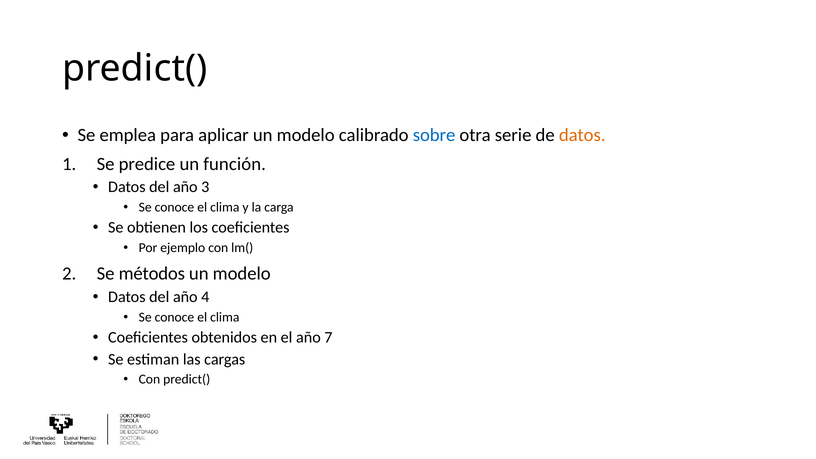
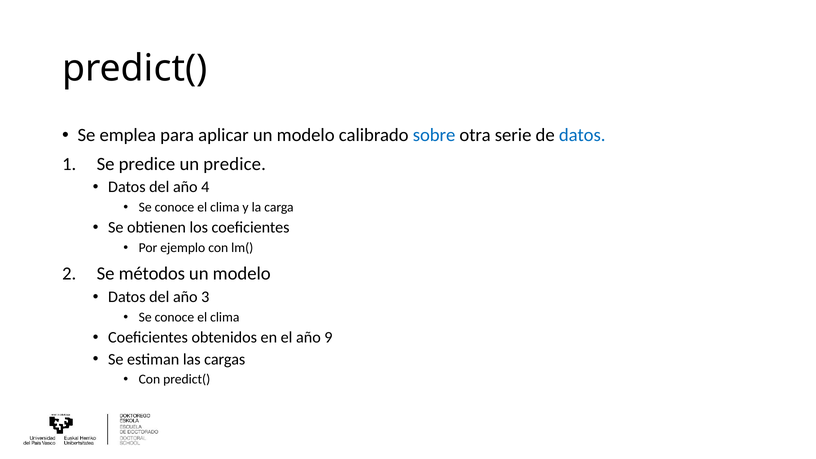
datos at (582, 135) colour: orange -> blue
un función: función -> predice
3: 3 -> 4
4: 4 -> 3
7: 7 -> 9
